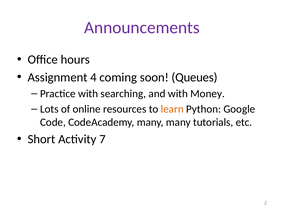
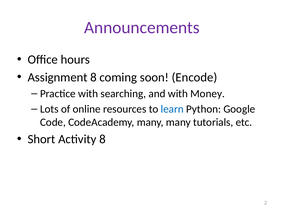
Assignment 4: 4 -> 8
Queues: Queues -> Encode
learn colour: orange -> blue
Activity 7: 7 -> 8
